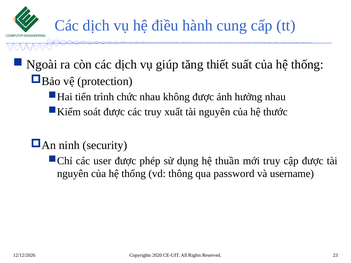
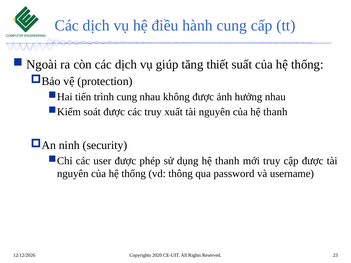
trình chức: chức -> cung
của hệ thước: thước -> thanh
dụng hệ thuần: thuần -> thanh
